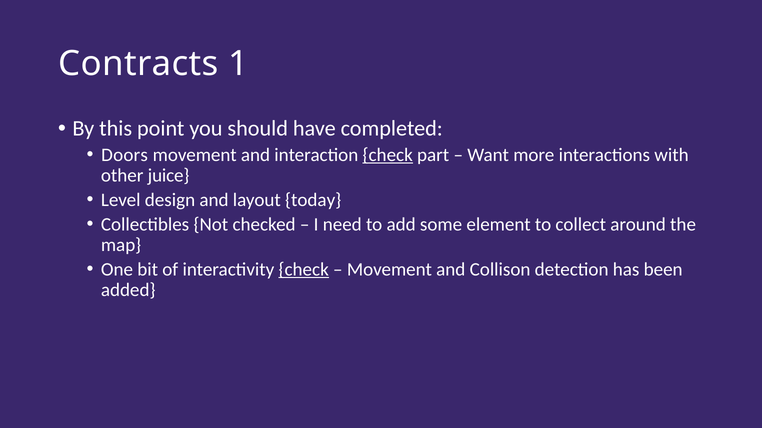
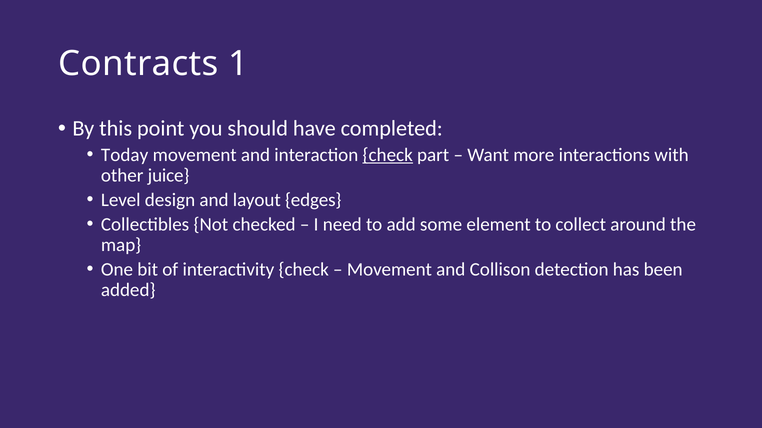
Doors: Doors -> Today
today: today -> edges
check at (304, 270) underline: present -> none
